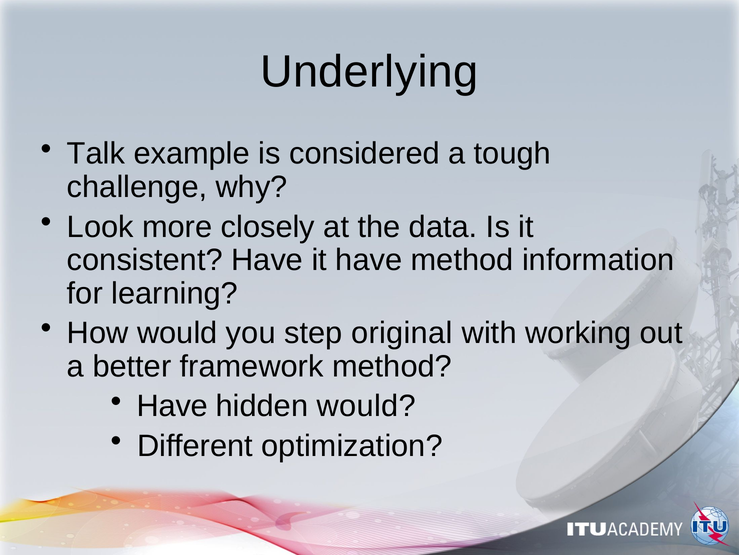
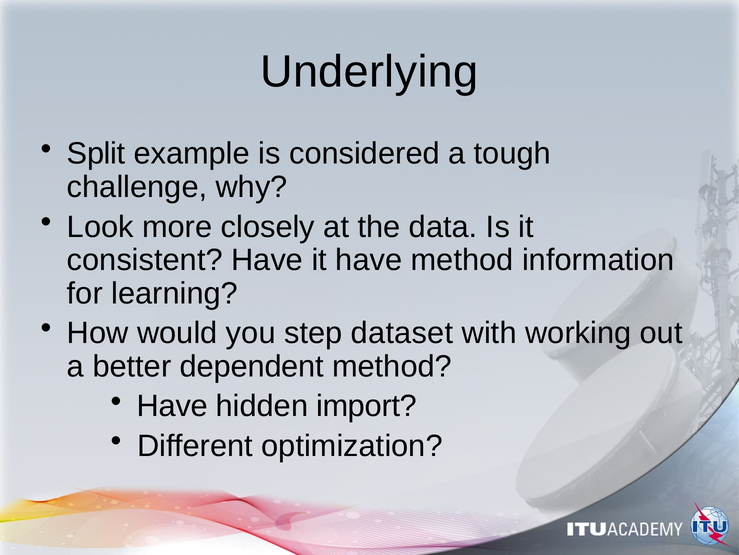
Talk: Talk -> Split
original: original -> dataset
framework: framework -> dependent
hidden would: would -> import
